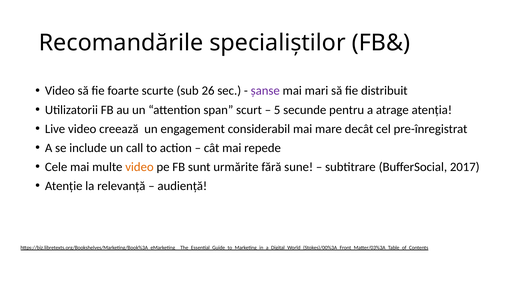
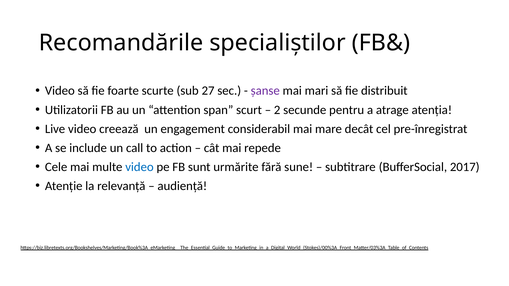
26: 26 -> 27
5: 5 -> 2
video at (139, 167) colour: orange -> blue
